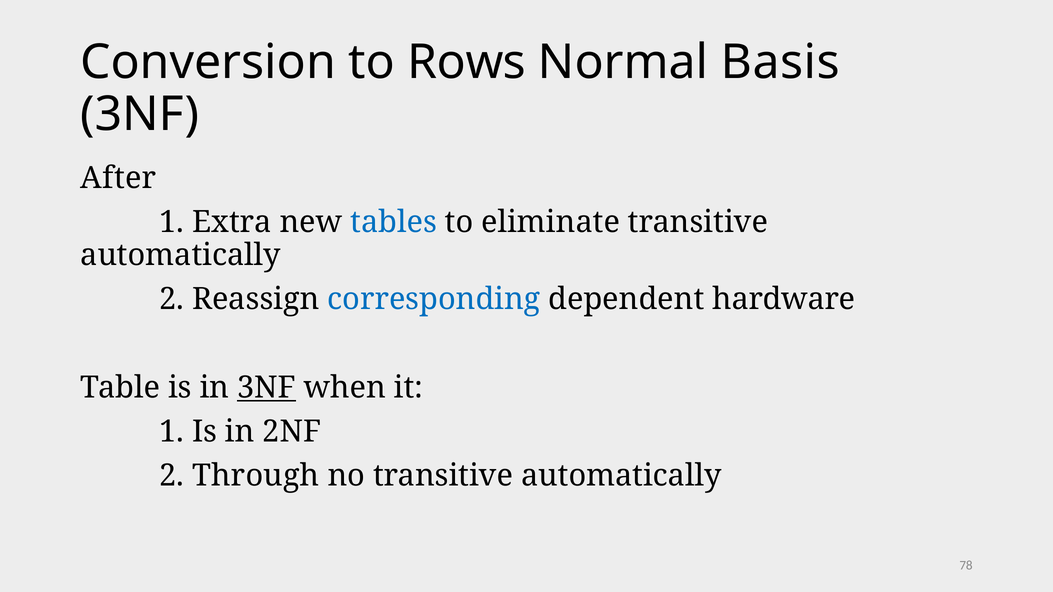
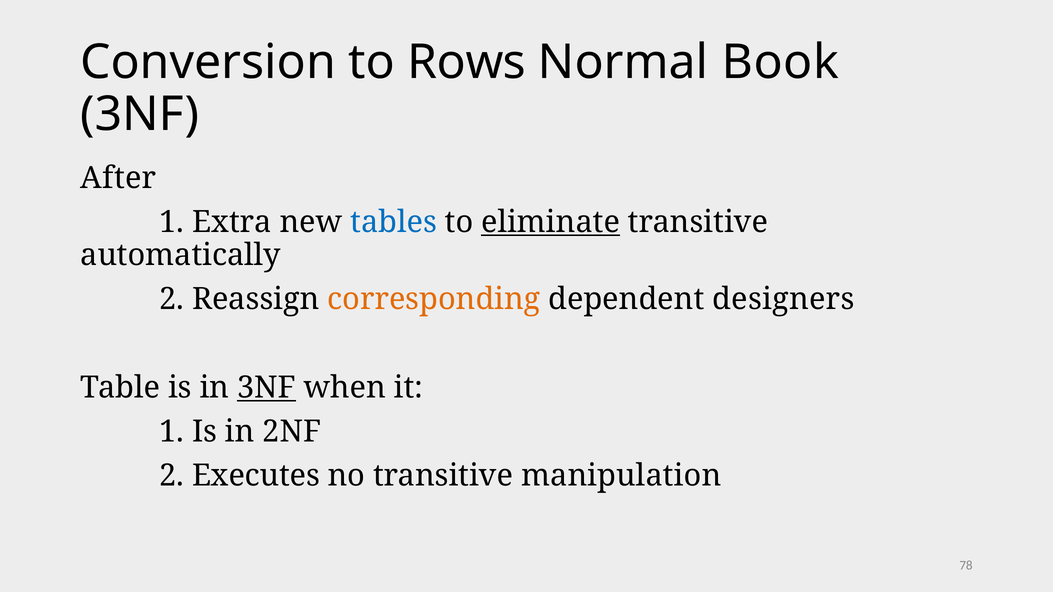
Basis: Basis -> Book
eliminate underline: none -> present
corresponding colour: blue -> orange
hardware: hardware -> designers
Through: Through -> Executes
no transitive automatically: automatically -> manipulation
